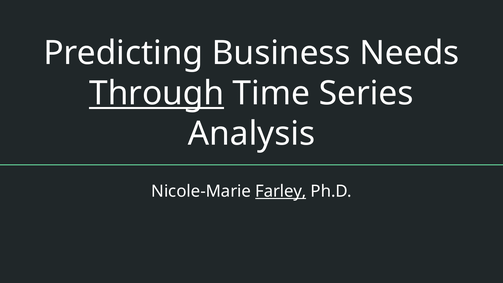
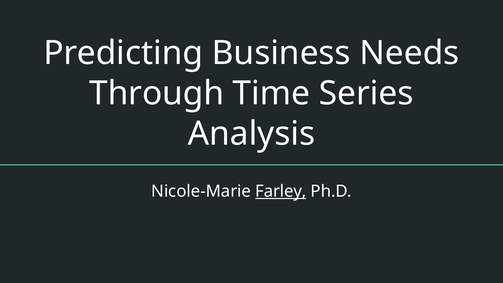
Through underline: present -> none
